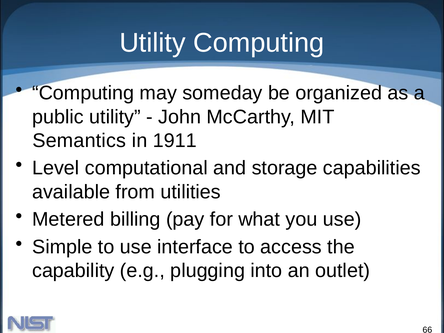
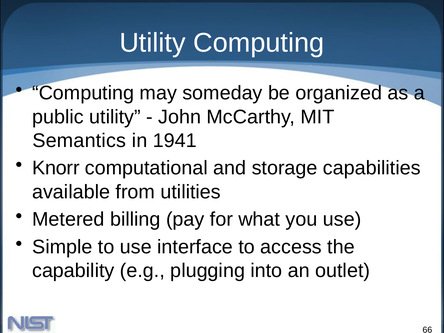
1911: 1911 -> 1941
Level: Level -> Knorr
